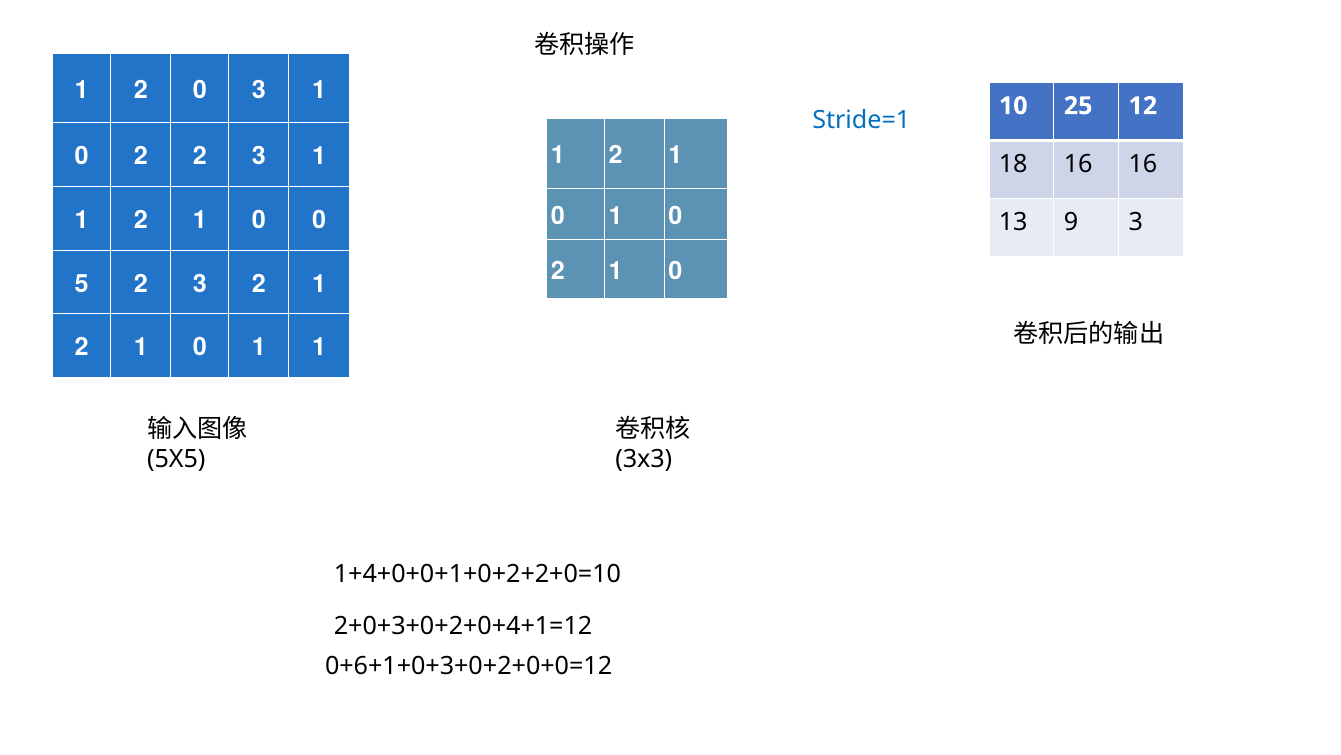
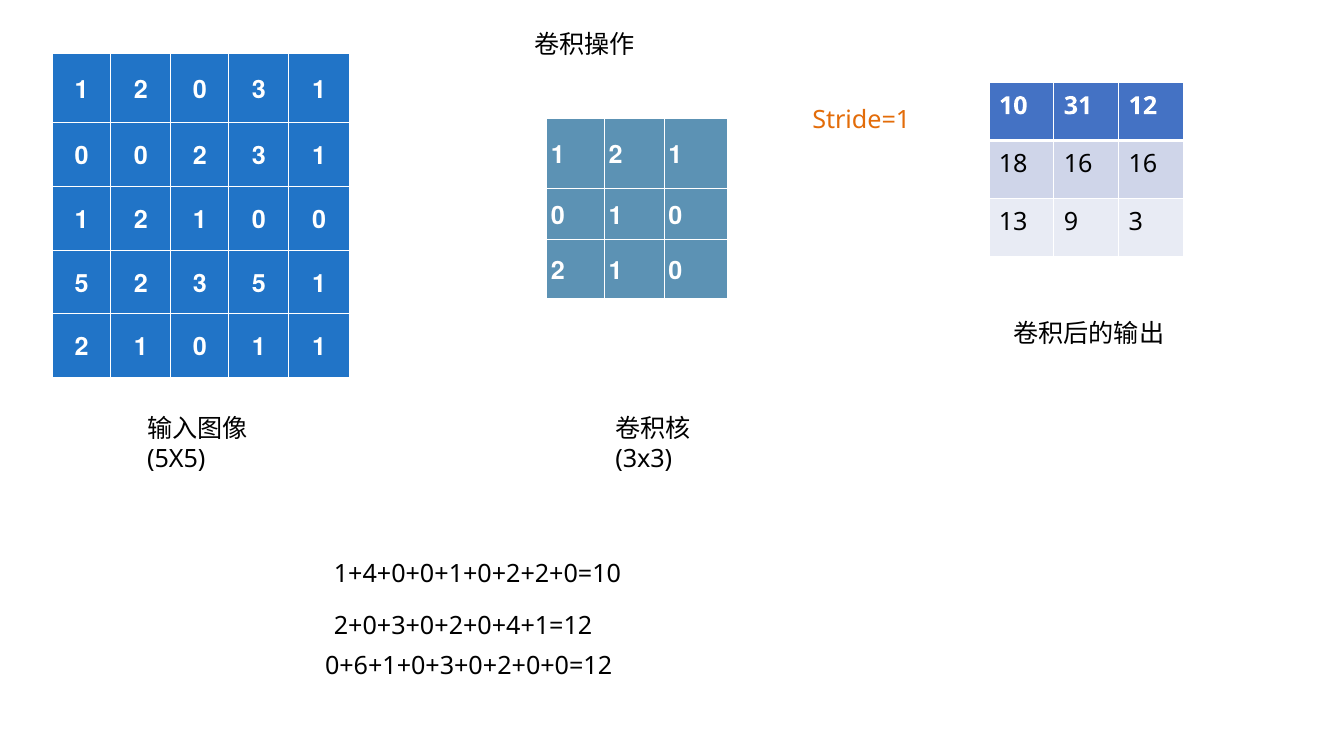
25: 25 -> 31
Stride=1 colour: blue -> orange
2 at (141, 157): 2 -> 0
3 2: 2 -> 5
